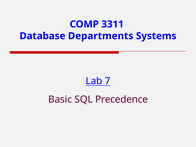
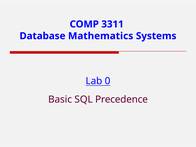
Departments: Departments -> Mathematics
7: 7 -> 0
